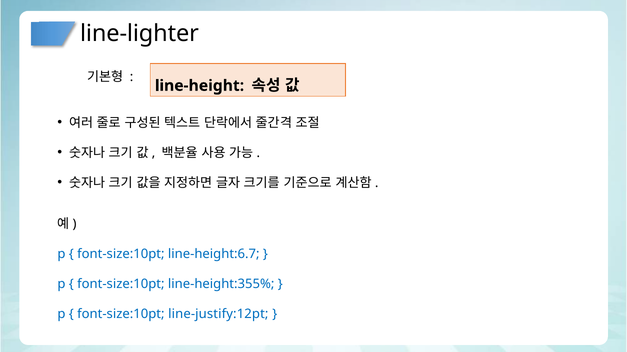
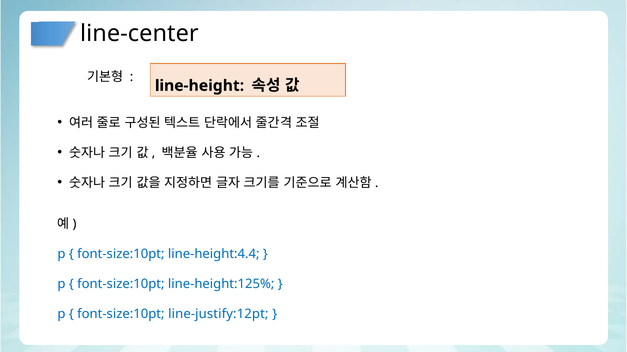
line-lighter: line-lighter -> line-center
line-height:6.7: line-height:6.7 -> line-height:4.4
line-height:355%: line-height:355% -> line-height:125%
